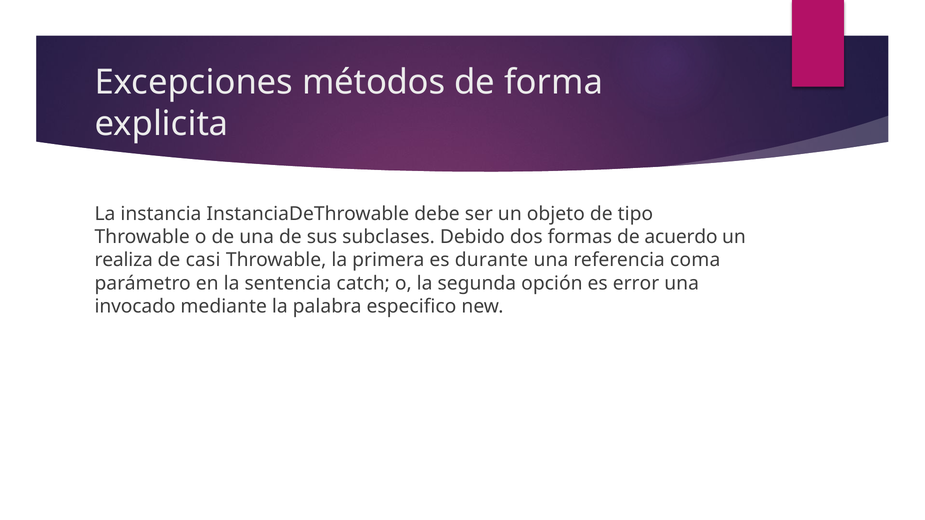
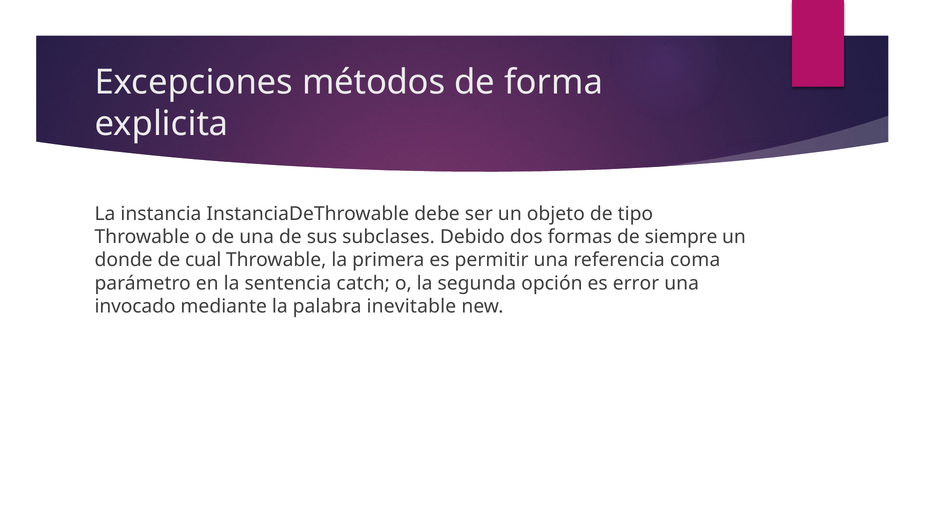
acuerdo: acuerdo -> siempre
realiza: realiza -> donde
casi: casi -> cual
durante: durante -> permitir
especifico: especifico -> inevitable
